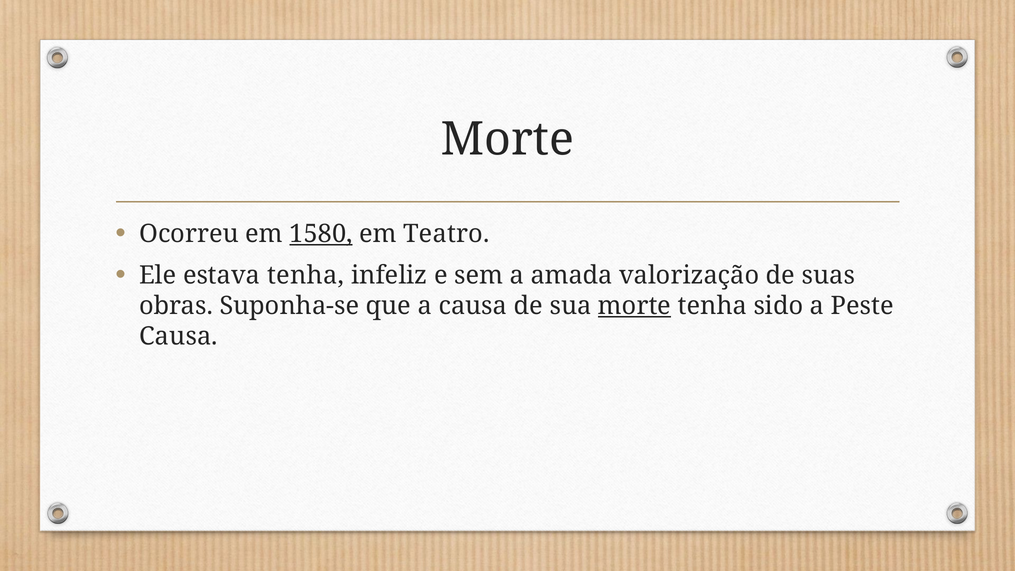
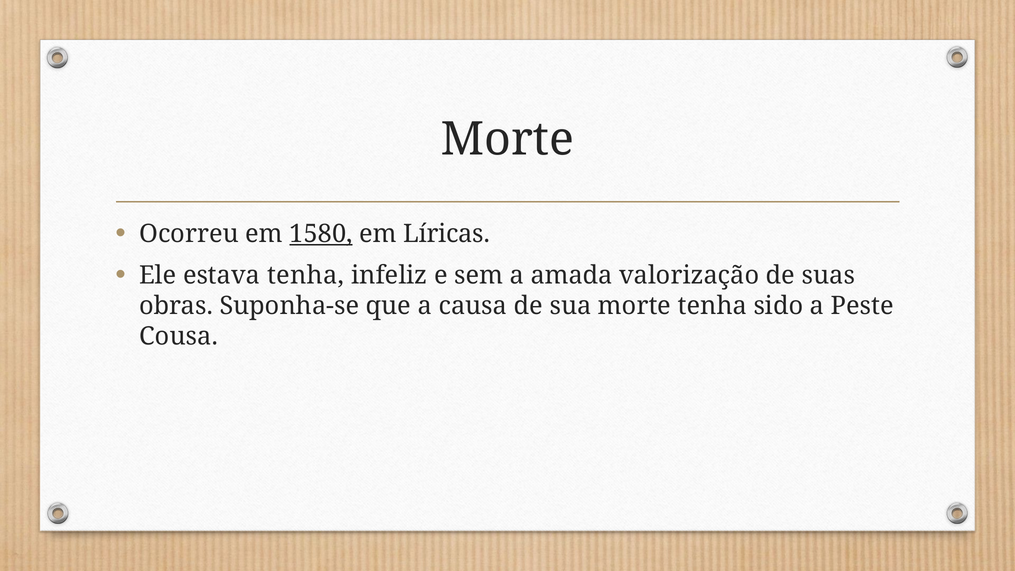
Teatro: Teatro -> Líricas
morte at (634, 306) underline: present -> none
Causa at (179, 336): Causa -> Cousa
